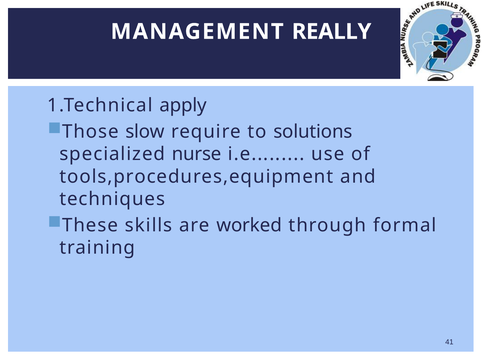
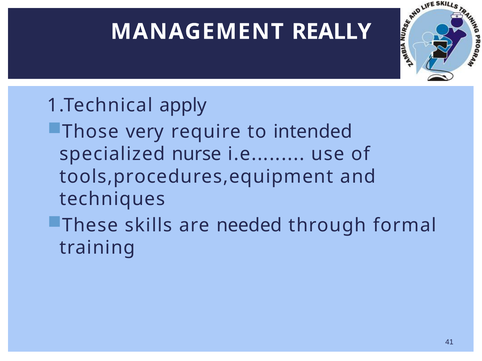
slow: slow -> very
solutions: solutions -> intended
worked: worked -> needed
